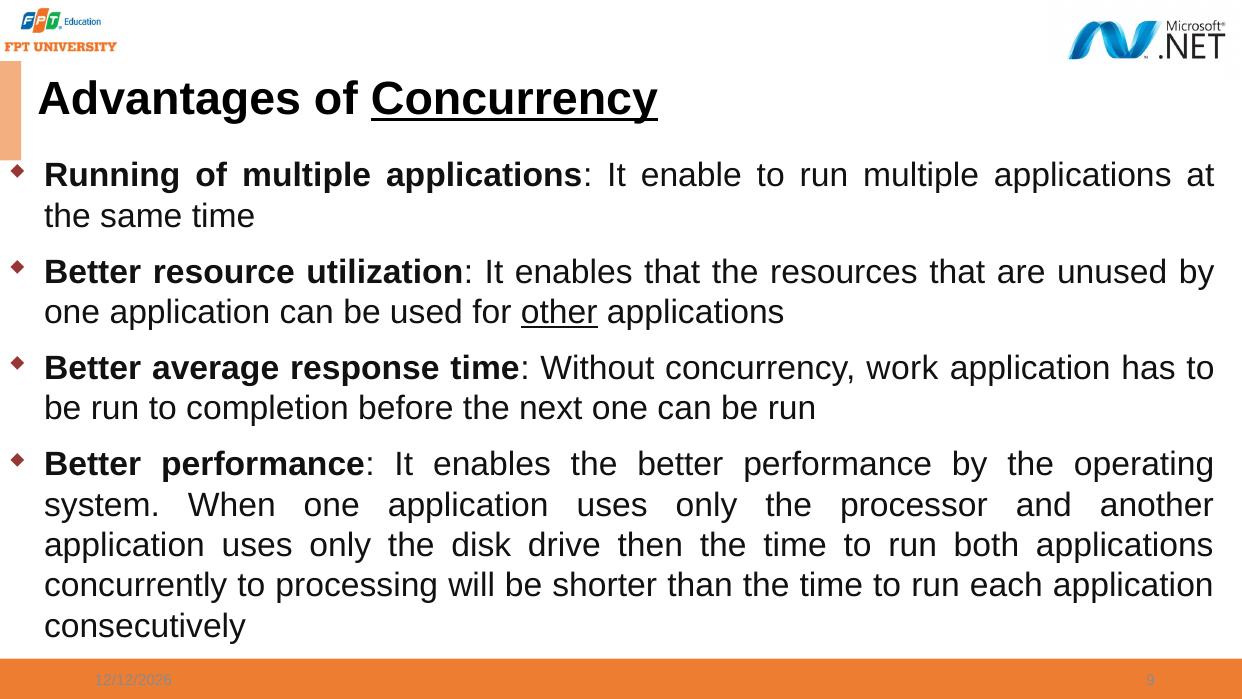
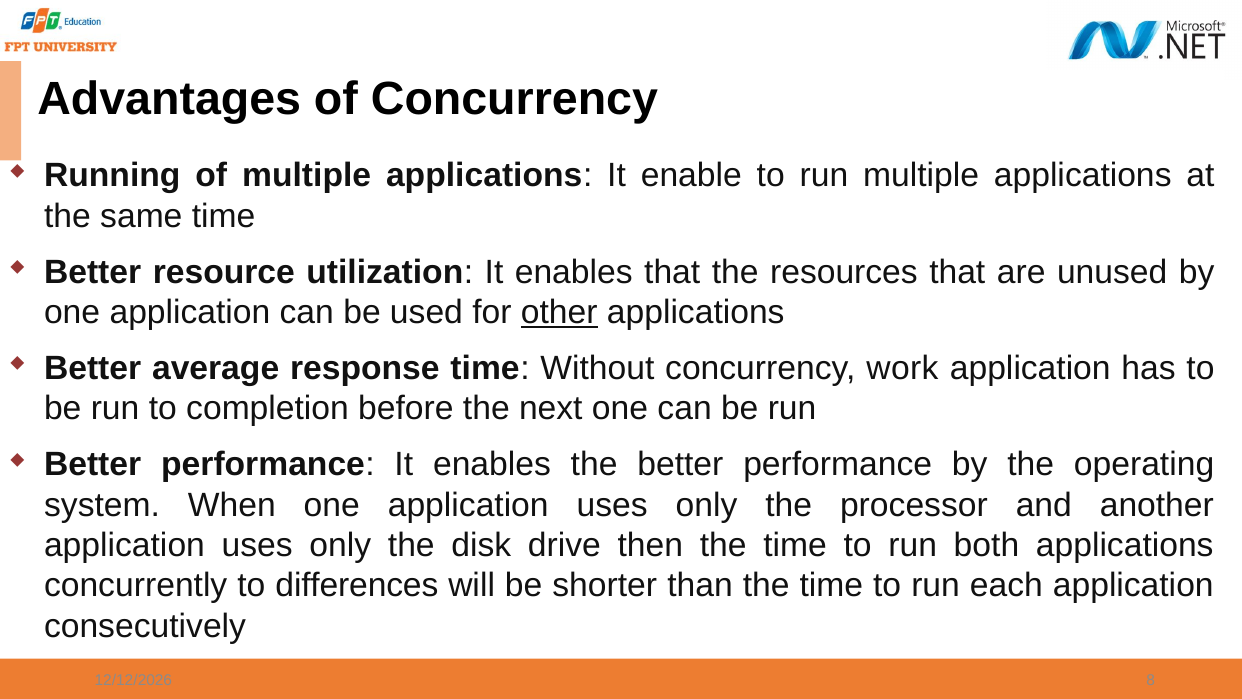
Concurrency at (514, 100) underline: present -> none
processing: processing -> differences
9: 9 -> 8
